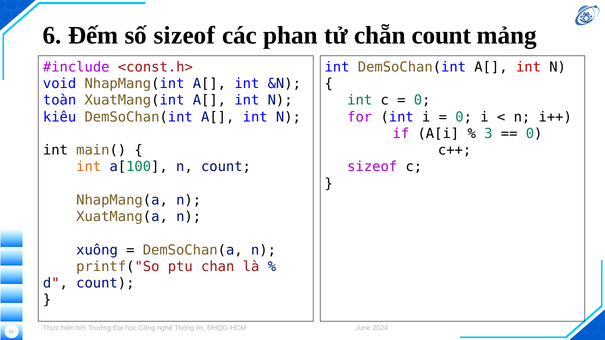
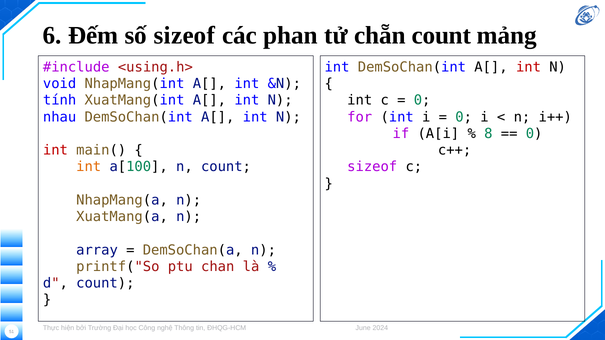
<const.h>: <const.h> -> <using.h>
toàn: toàn -> tính
int at (360, 101) colour: green -> black
kiểu: kiểu -> nhau
3: 3 -> 8
int at (55, 150) colour: black -> red
xuống: xuống -> array
